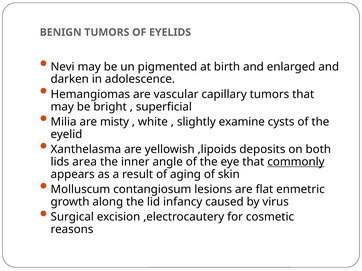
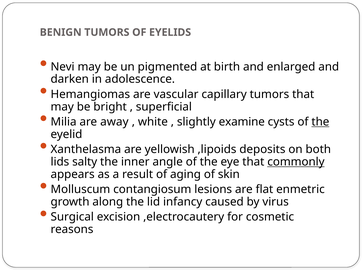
misty: misty -> away
the at (320, 122) underline: none -> present
area: area -> salty
